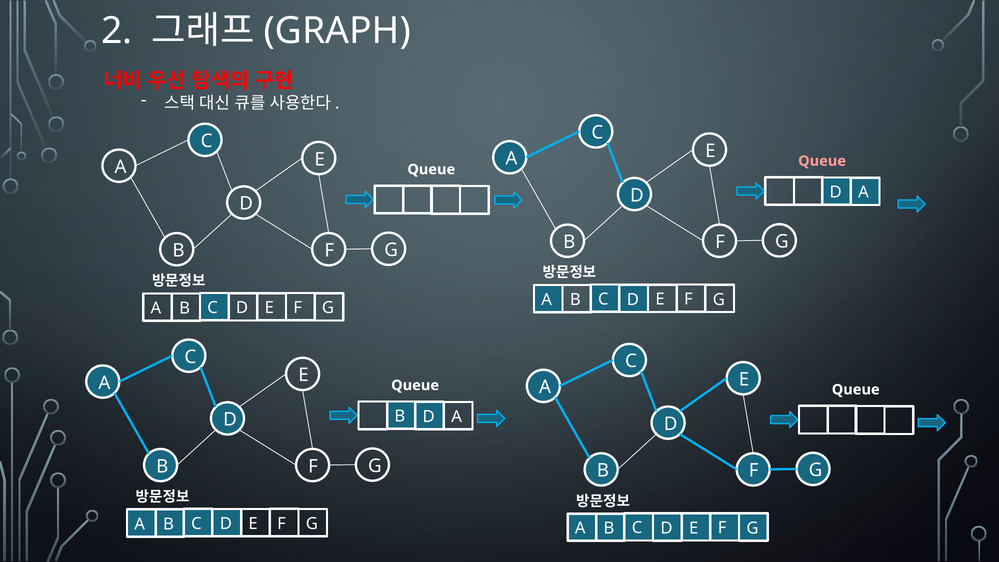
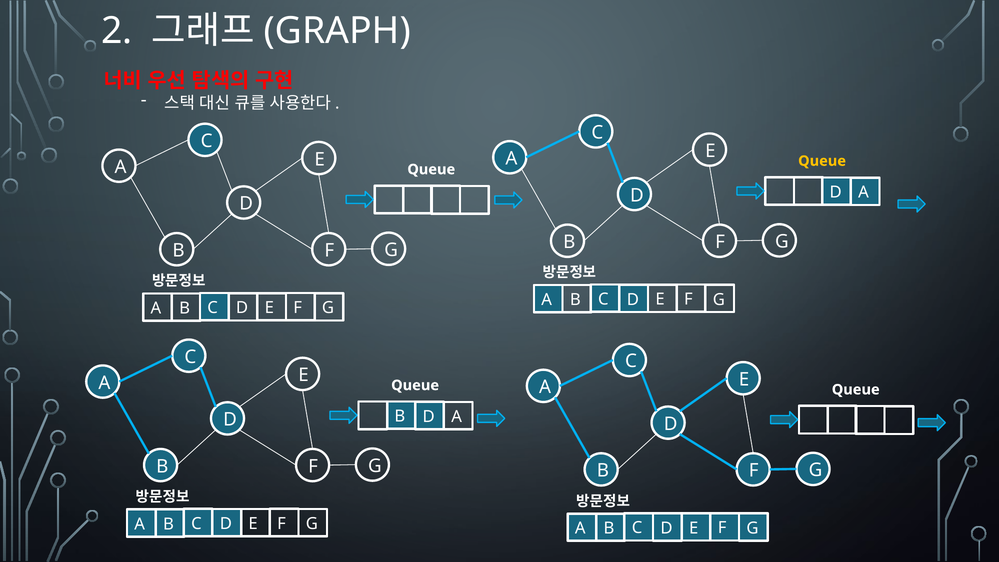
Queue at (822, 161) colour: pink -> yellow
